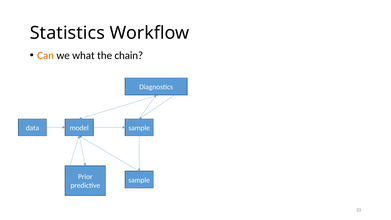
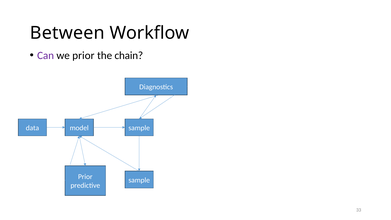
Statistics: Statistics -> Between
Can colour: orange -> purple
we what: what -> prior
